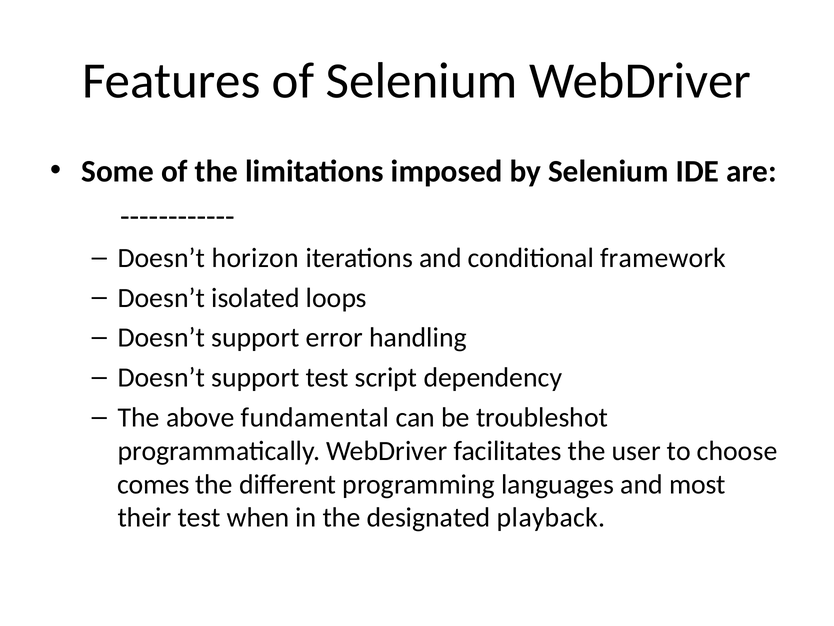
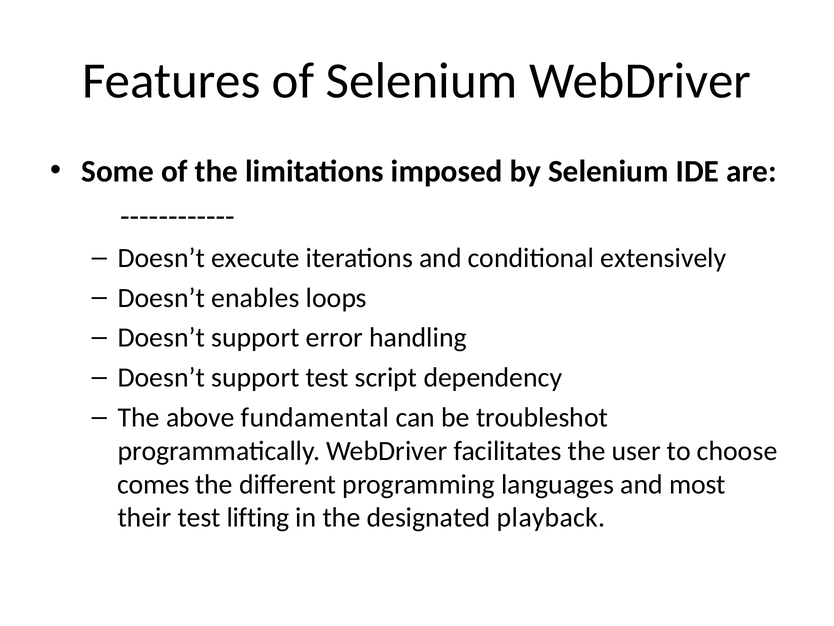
horizon: horizon -> execute
framework: framework -> extensively
isolated: isolated -> enables
when: when -> lifting
